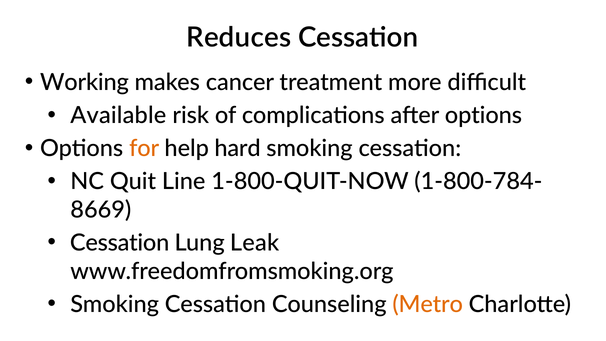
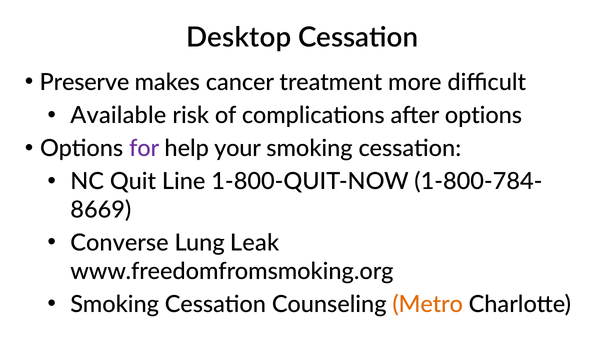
Reduces: Reduces -> Desktop
Working: Working -> Preserve
for colour: orange -> purple
hard: hard -> your
Cessation at (120, 243): Cessation -> Converse
